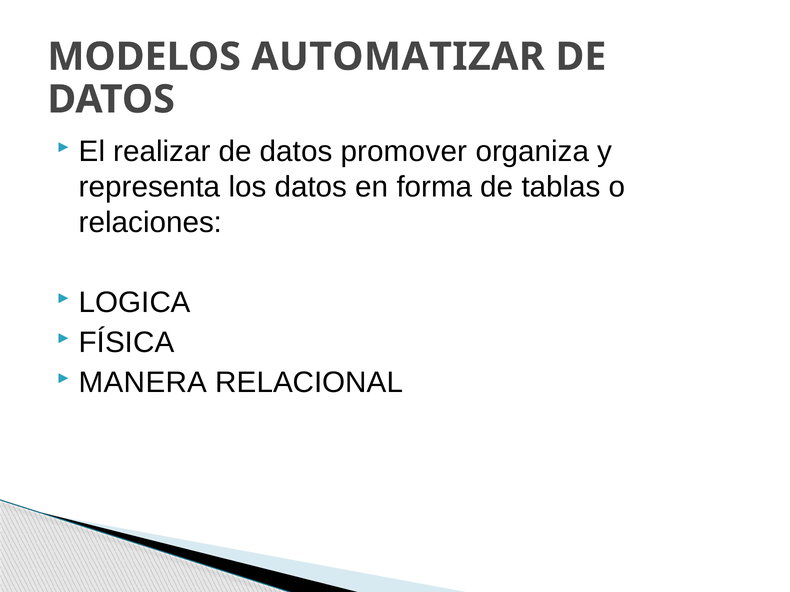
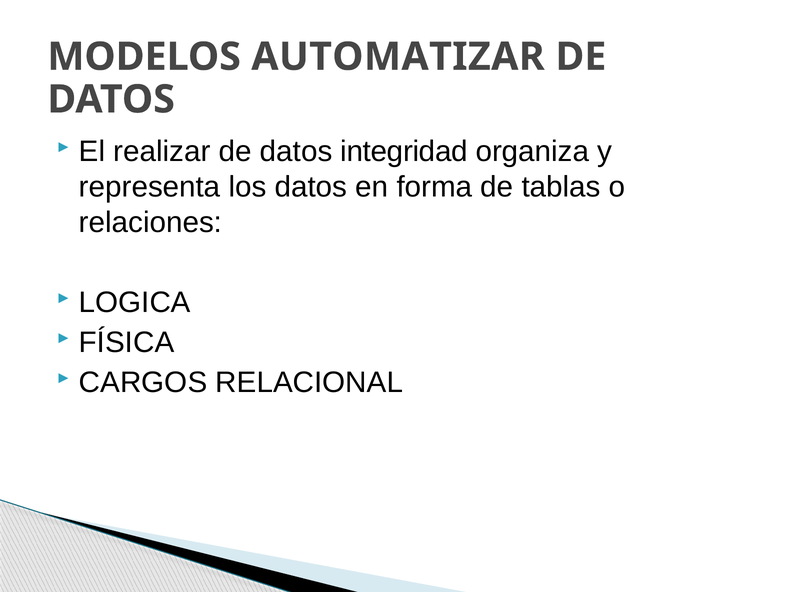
promover: promover -> integridad
MANERA: MANERA -> CARGOS
